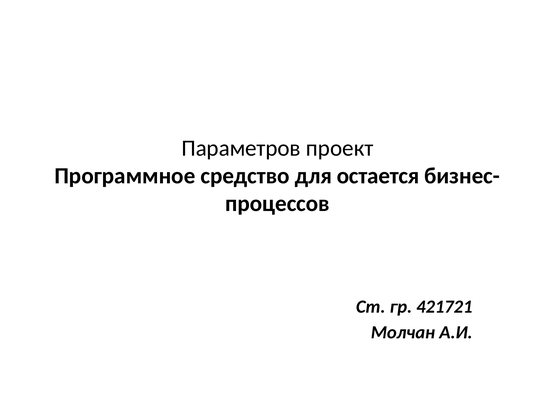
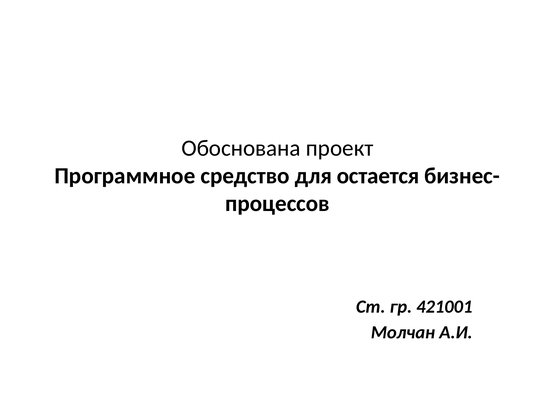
Параметров: Параметров -> Обоснована
421721: 421721 -> 421001
